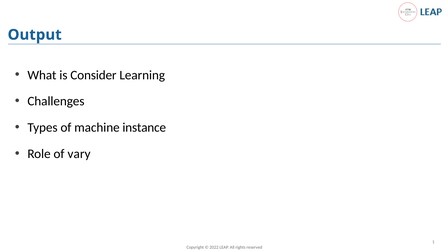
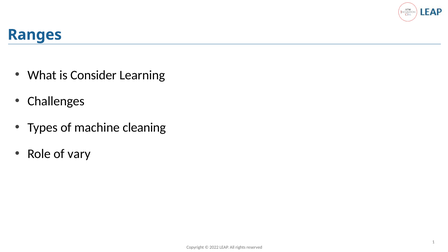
Output: Output -> Ranges
instance: instance -> cleaning
